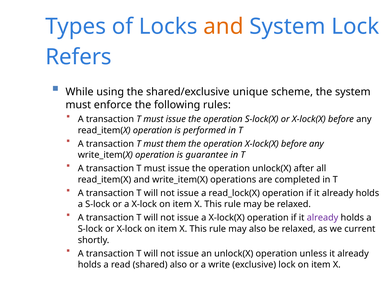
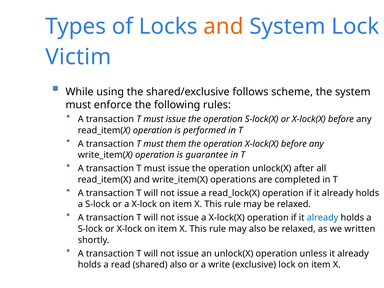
Refers: Refers -> Victim
unique: unique -> follows
already at (323, 218) colour: purple -> blue
current: current -> written
